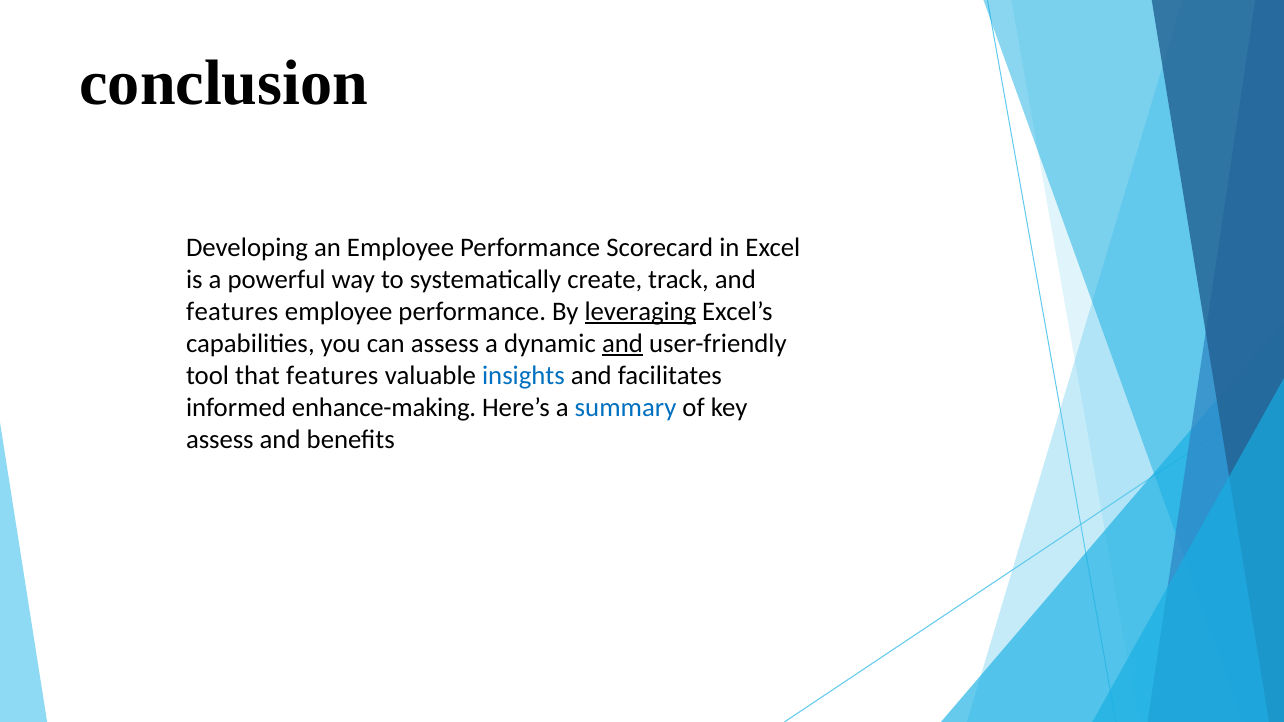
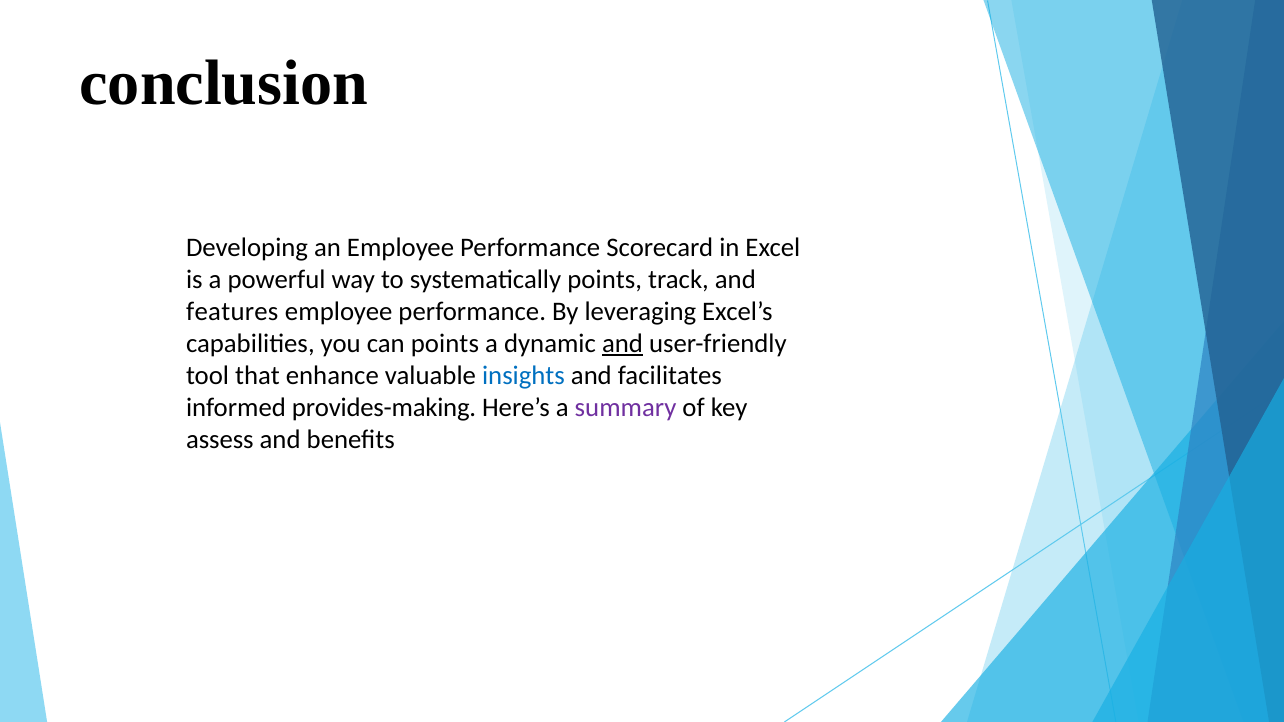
systematically create: create -> points
leveraging underline: present -> none
can assess: assess -> points
that features: features -> enhance
enhance-making: enhance-making -> provides-making
summary colour: blue -> purple
